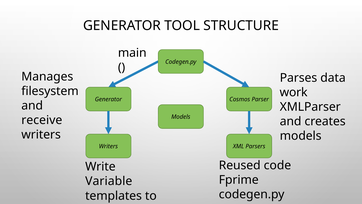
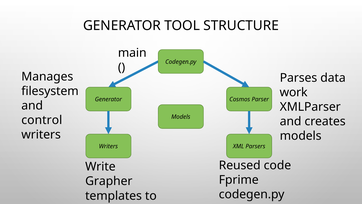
receive: receive -> control
Variable: Variable -> Grapher
